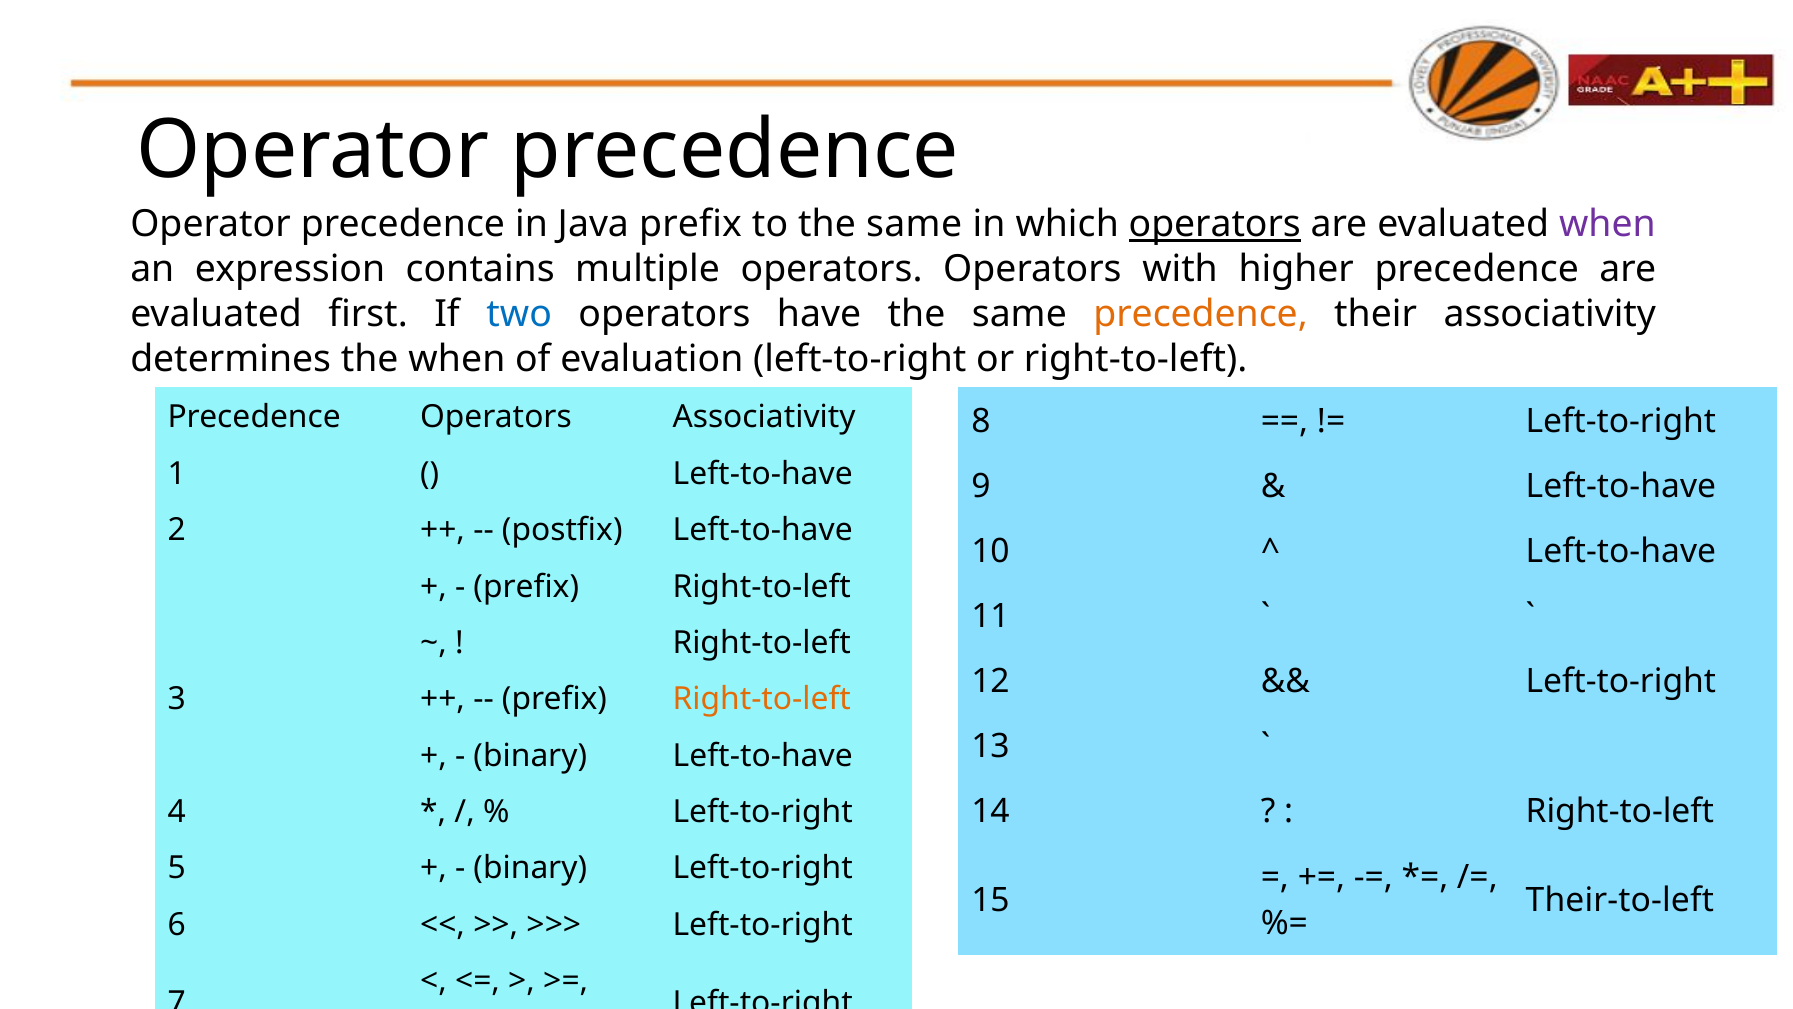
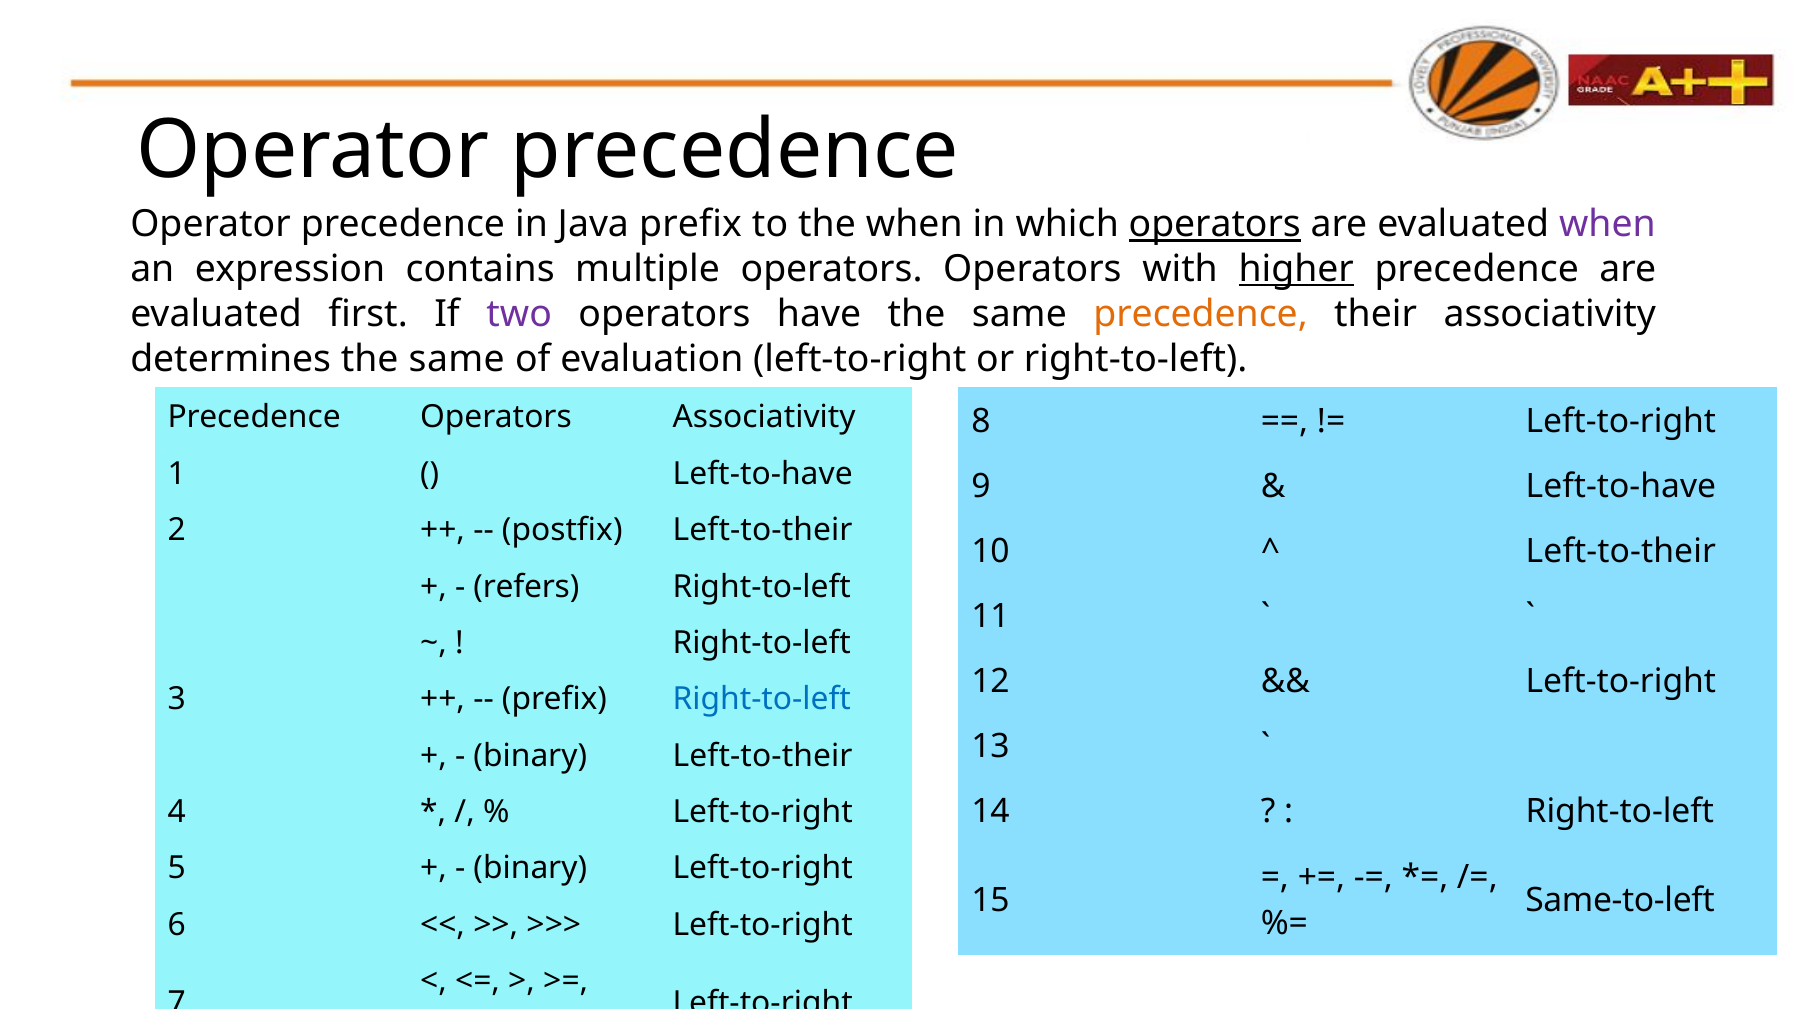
to the same: same -> when
higher underline: none -> present
two colour: blue -> purple
determines the when: when -> same
postfix Left-to-have: Left-to-have -> Left-to-their
Left-to-have at (1621, 551): Left-to-have -> Left-to-their
prefix at (526, 586): prefix -> refers
Right-to-left at (762, 699) colour: orange -> blue
binary Left-to-have: Left-to-have -> Left-to-their
Their-to-left: Their-to-left -> Same-to-left
